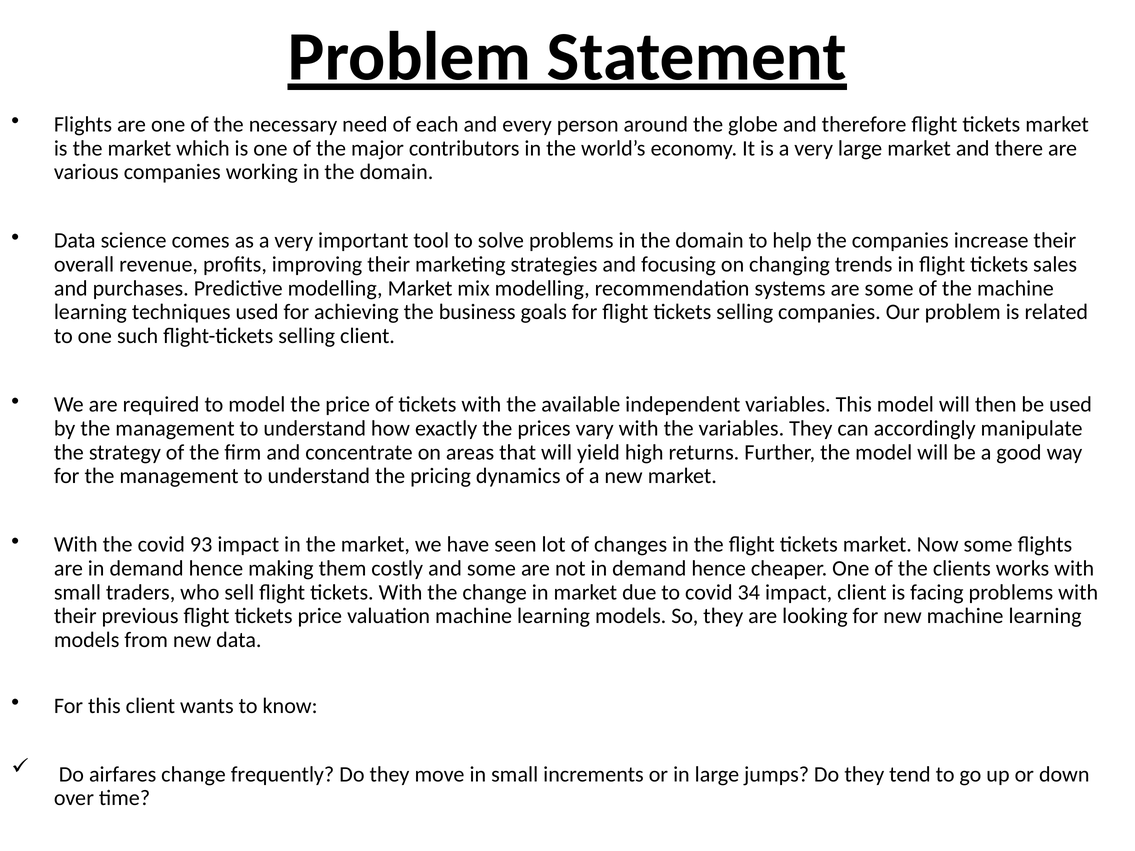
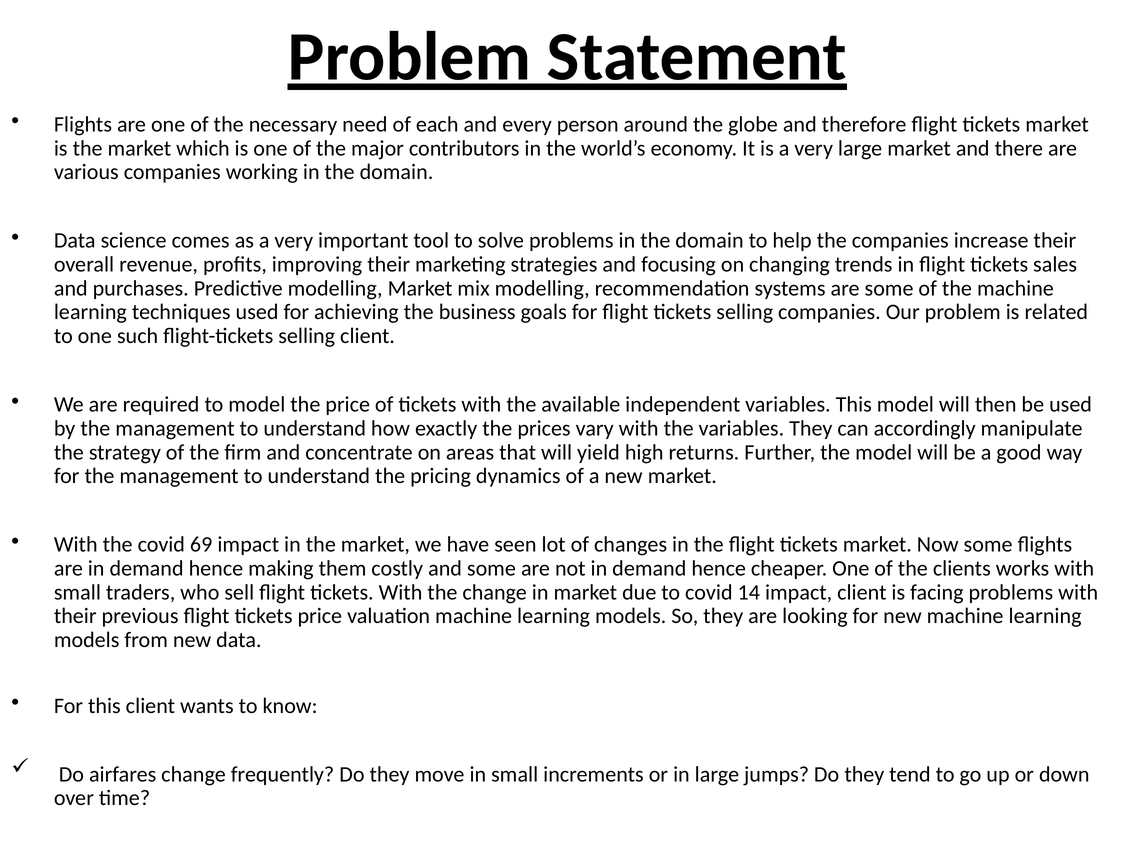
93: 93 -> 69
34: 34 -> 14
